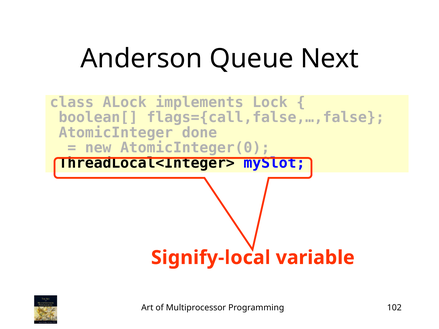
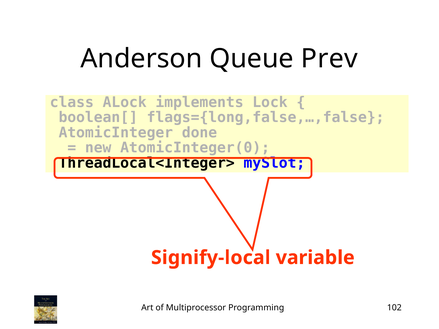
Next: Next -> Prev
flags={call,false,…,false: flags={call,false,…,false -> flags={long,false,…,false
